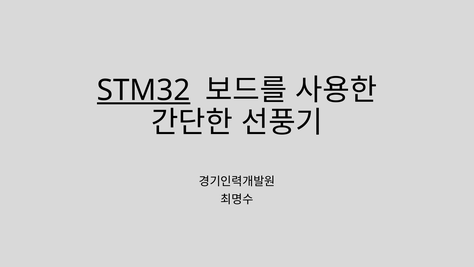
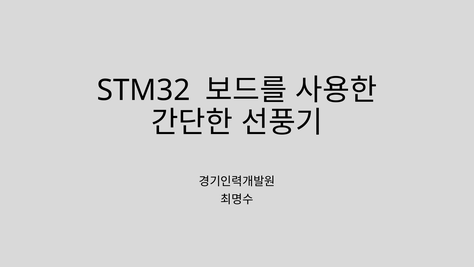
STM32 underline: present -> none
